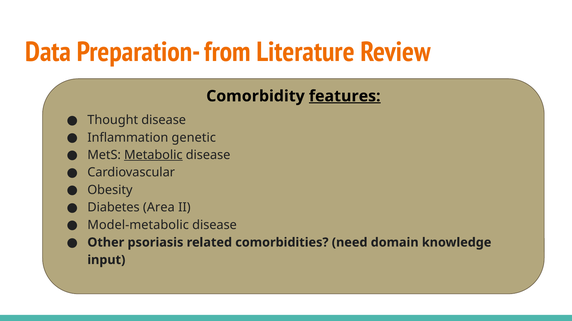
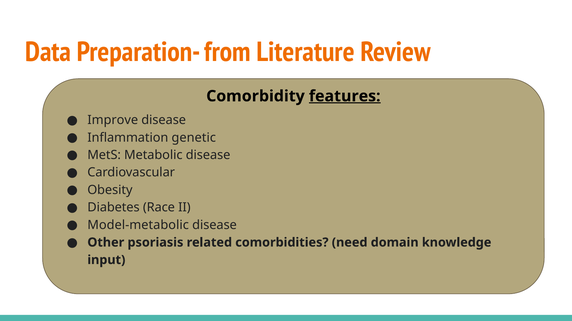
Thought: Thought -> Improve
Metabolic underline: present -> none
Area: Area -> Race
